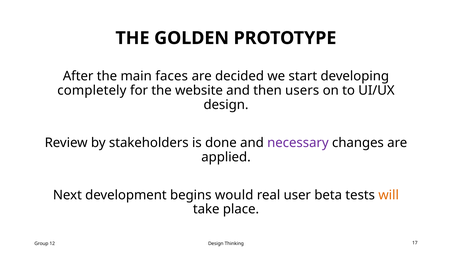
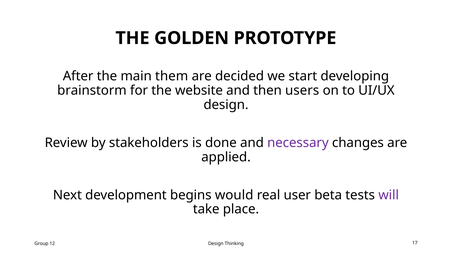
faces: faces -> them
completely: completely -> brainstorm
will colour: orange -> purple
